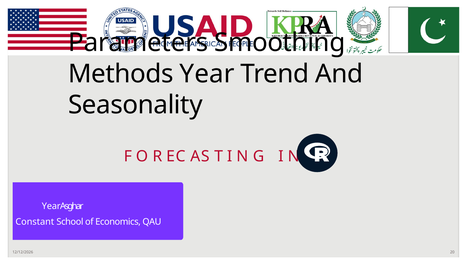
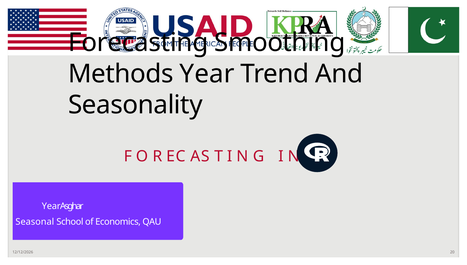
Parameters: Parameters -> Forecasting
Constant: Constant -> Seasonal
